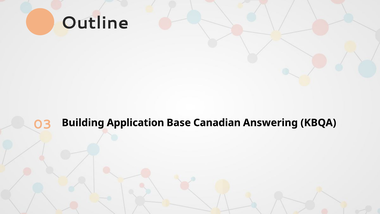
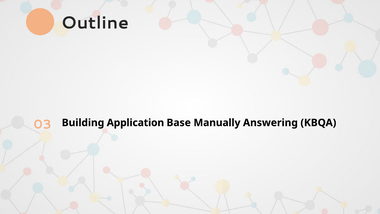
Canadian: Canadian -> Manually
